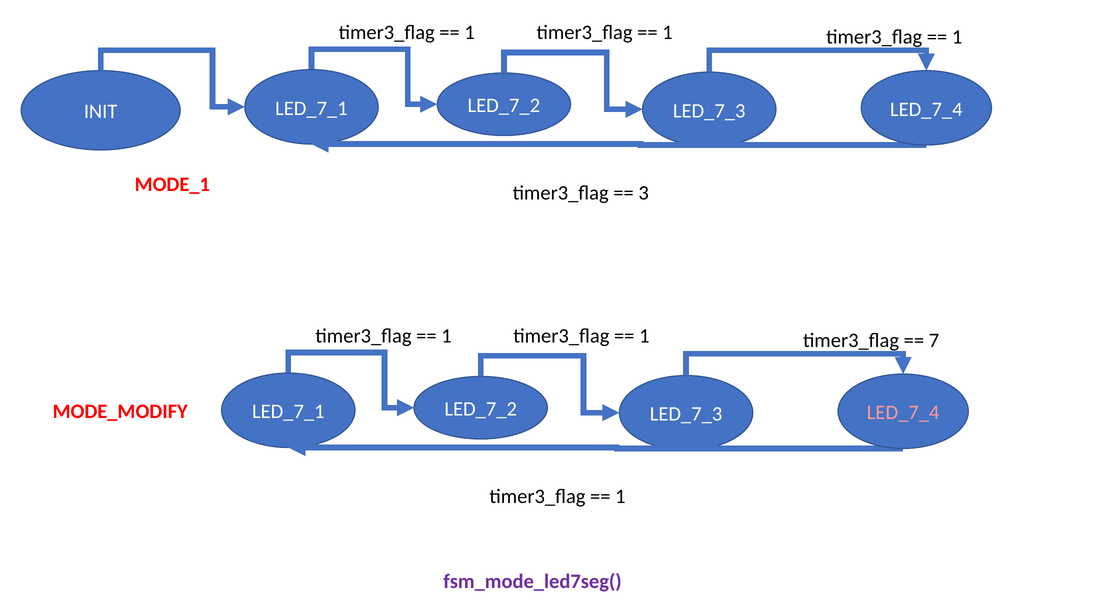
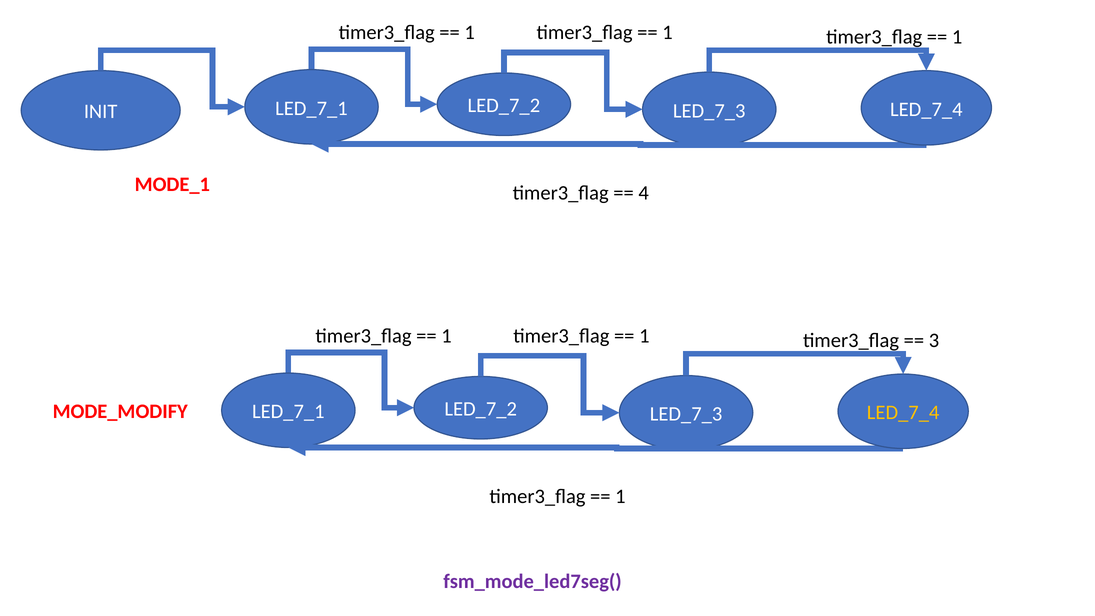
3: 3 -> 4
7: 7 -> 3
LED_7_4 at (903, 413) colour: pink -> yellow
